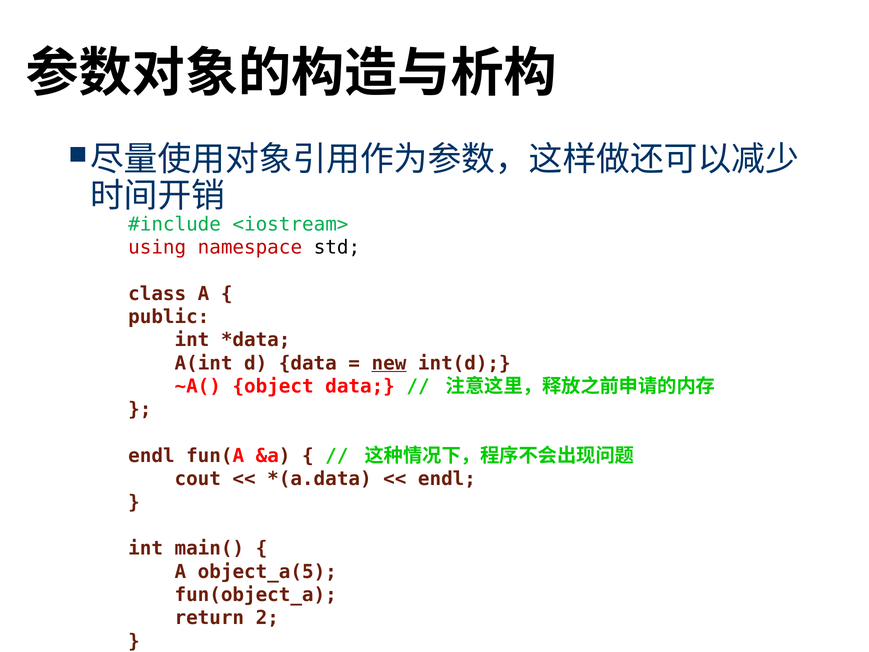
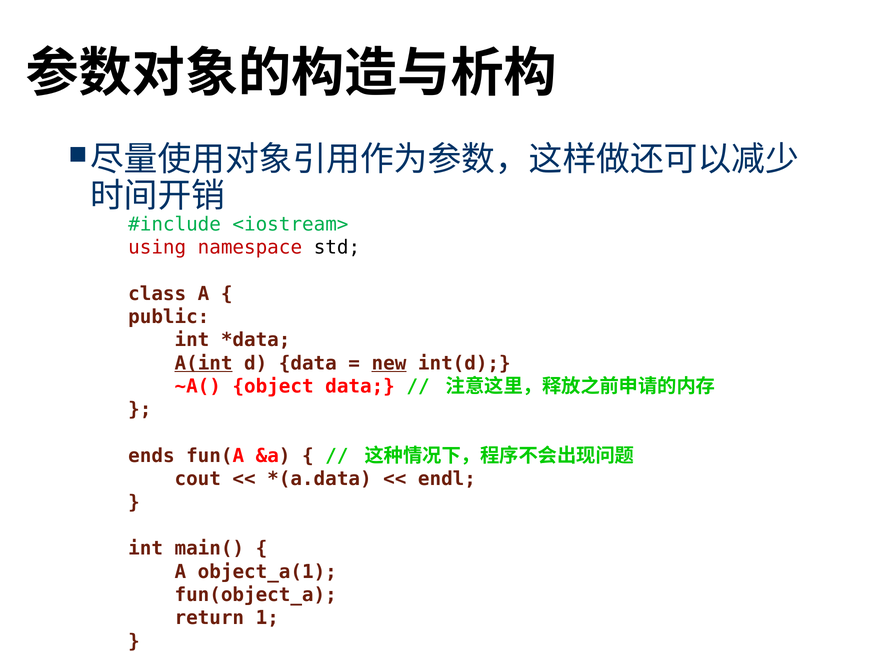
A(int underline: none -> present
endl at (151, 456): endl -> ends
object_a(5: object_a(5 -> object_a(1
2: 2 -> 1
